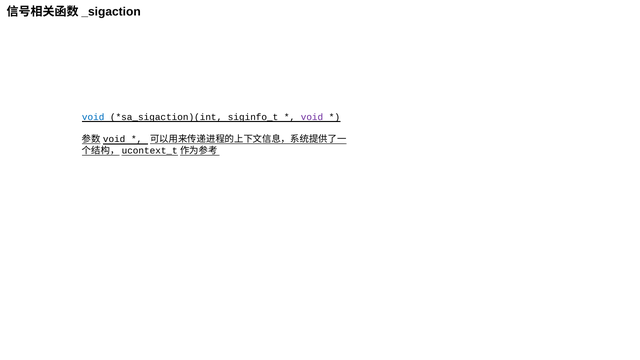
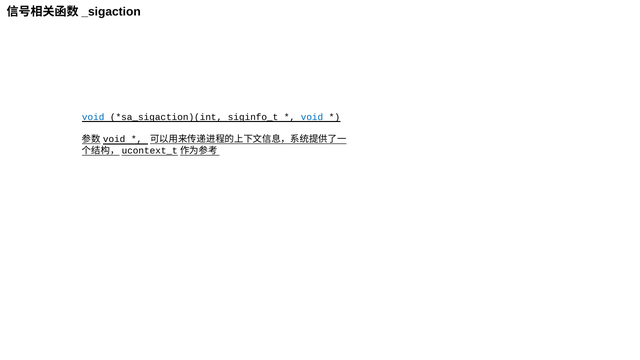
void at (312, 117) colour: purple -> blue
